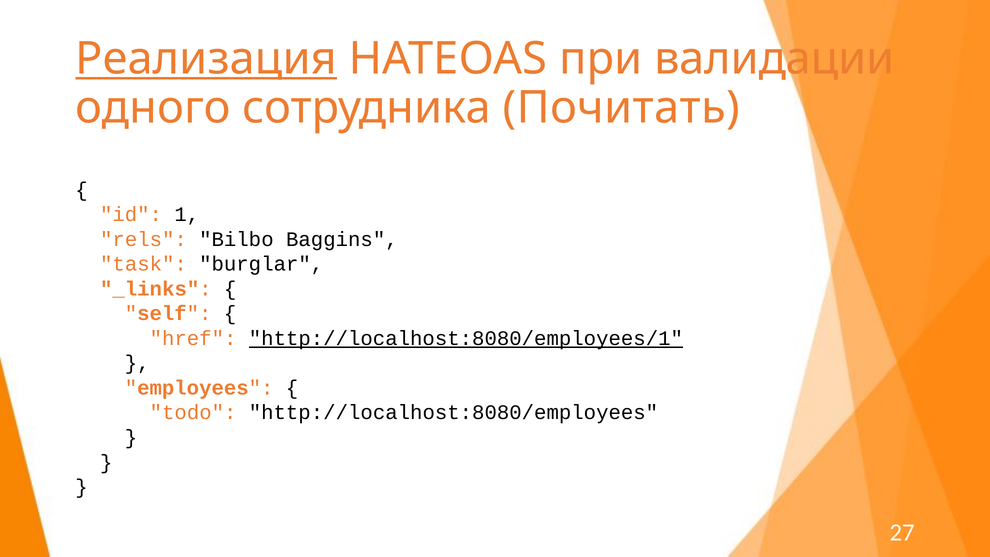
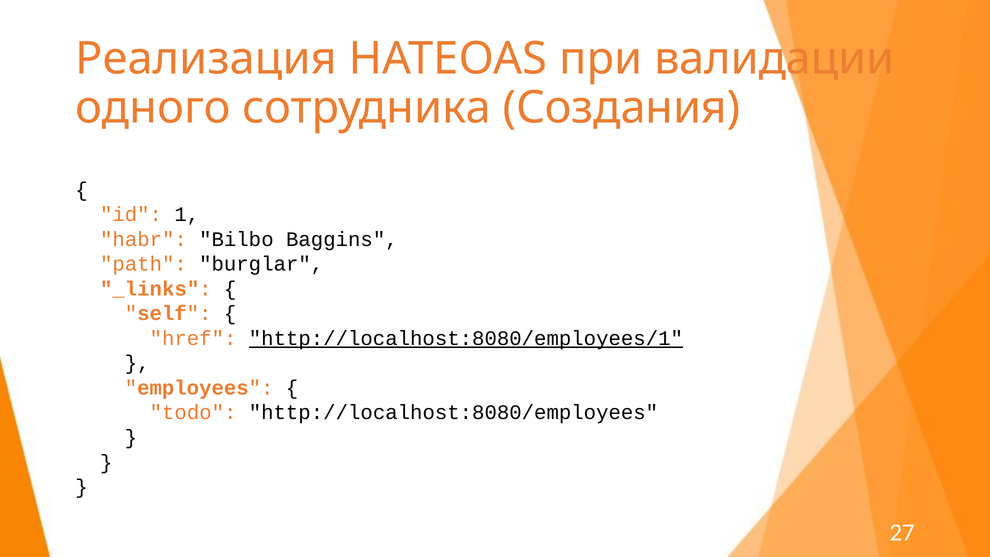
Реализация underline: present -> none
Почитать: Почитать -> Создания
rels: rels -> habr
task: task -> path
